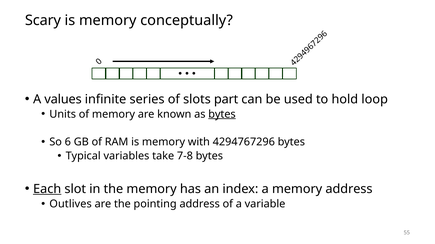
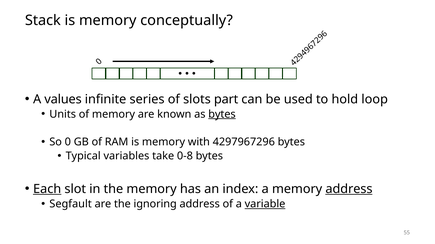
Scary: Scary -> Stack
So 6: 6 -> 0
4294767296: 4294767296 -> 4297967296
7-8: 7-8 -> 0-8
address at (349, 190) underline: none -> present
Outlives: Outlives -> Segfault
pointing: pointing -> ignoring
variable underline: none -> present
